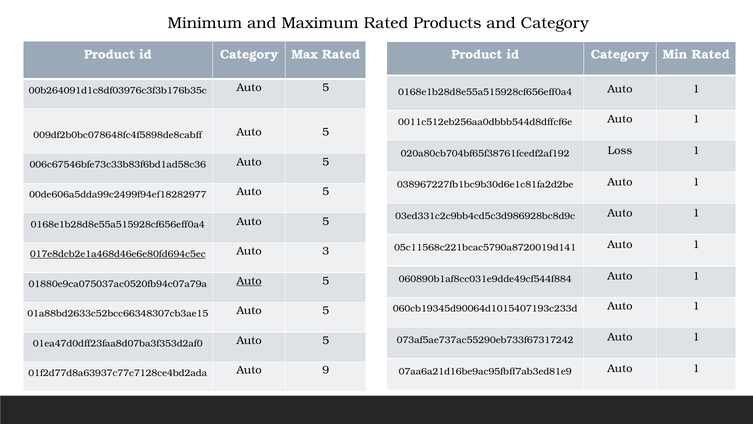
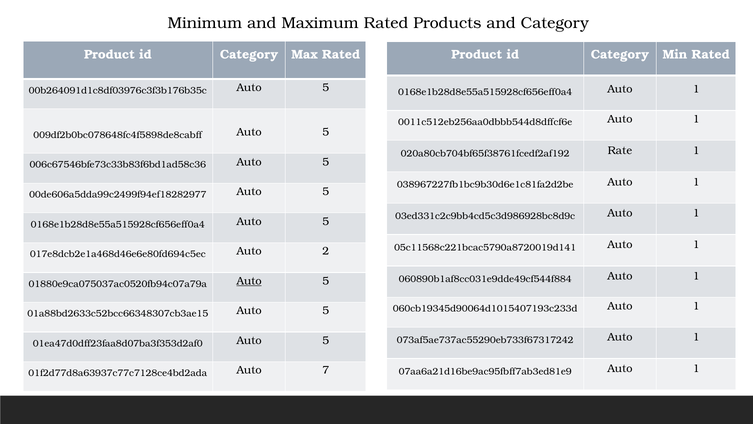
Loss: Loss -> Rate
017e8dcb2e1a468d46e6e80fd694c5ec underline: present -> none
3: 3 -> 2
9: 9 -> 7
